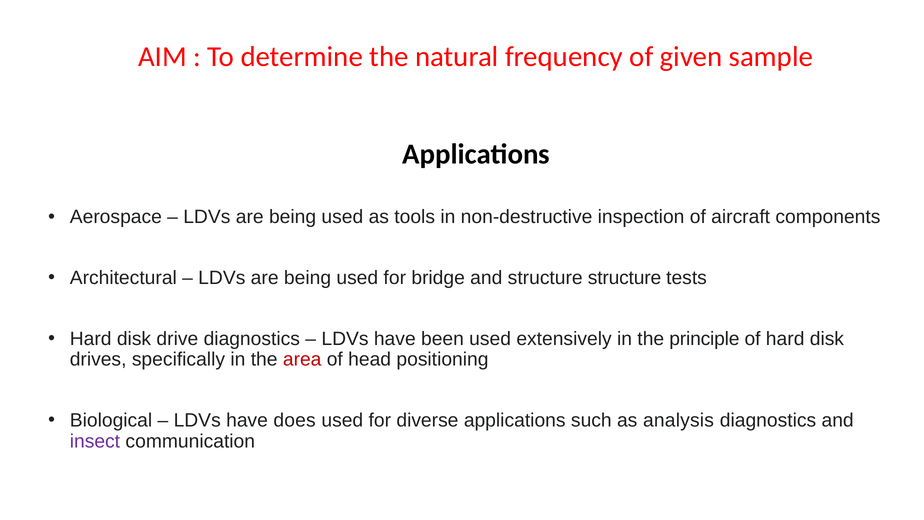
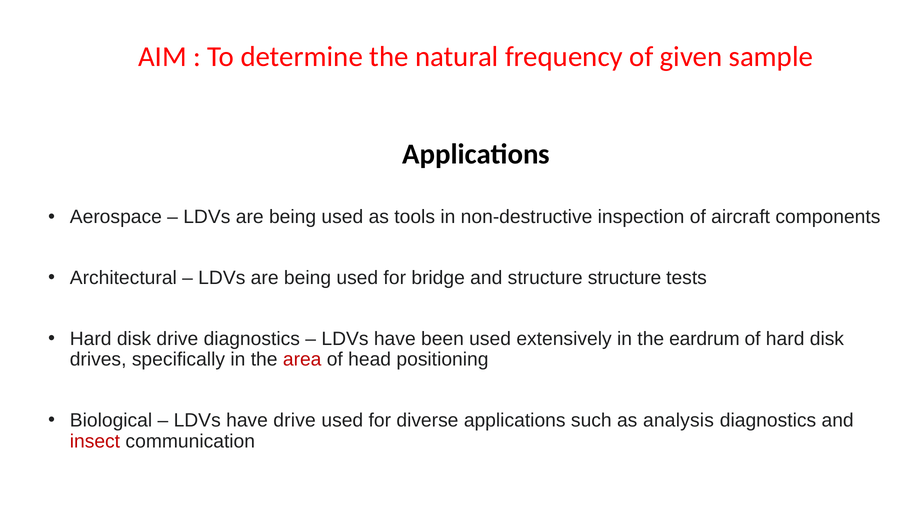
principle: principle -> eardrum
have does: does -> drive
insect colour: purple -> red
